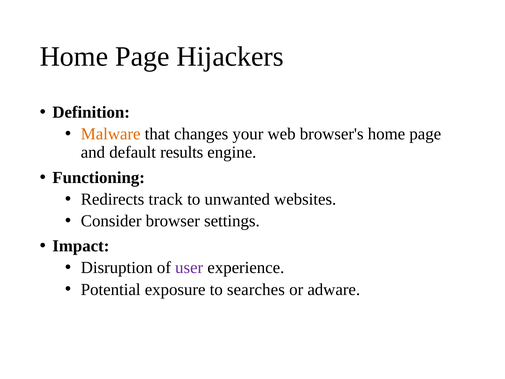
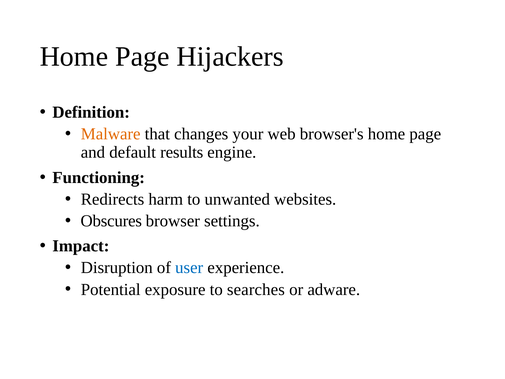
track: track -> harm
Consider: Consider -> Obscures
user colour: purple -> blue
